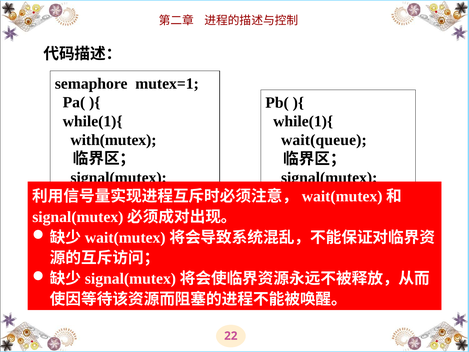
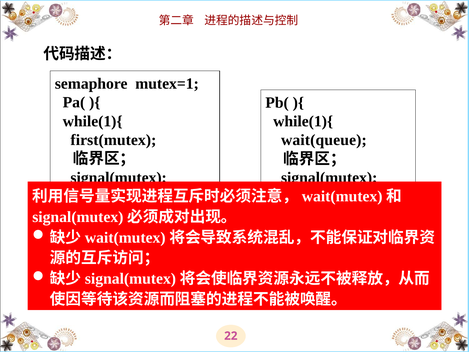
with(mutex: with(mutex -> first(mutex
